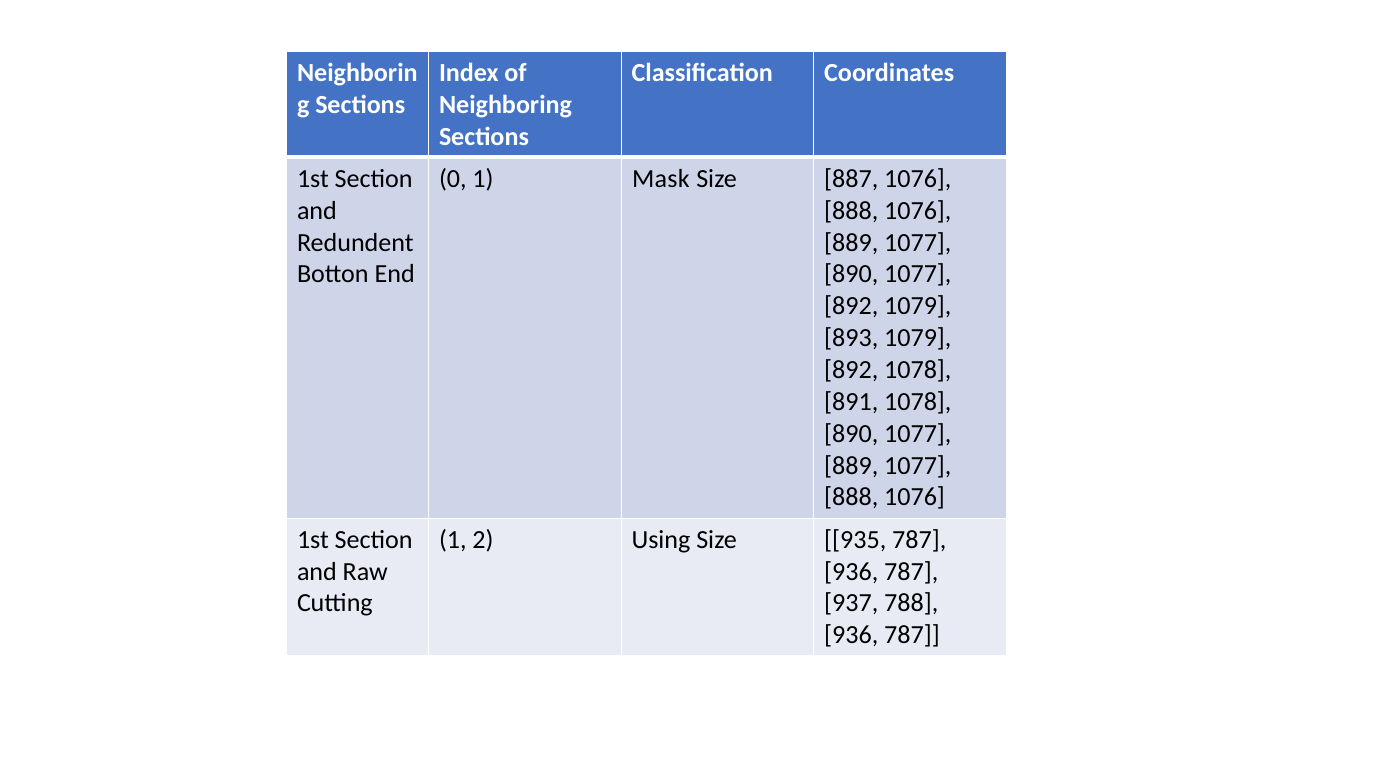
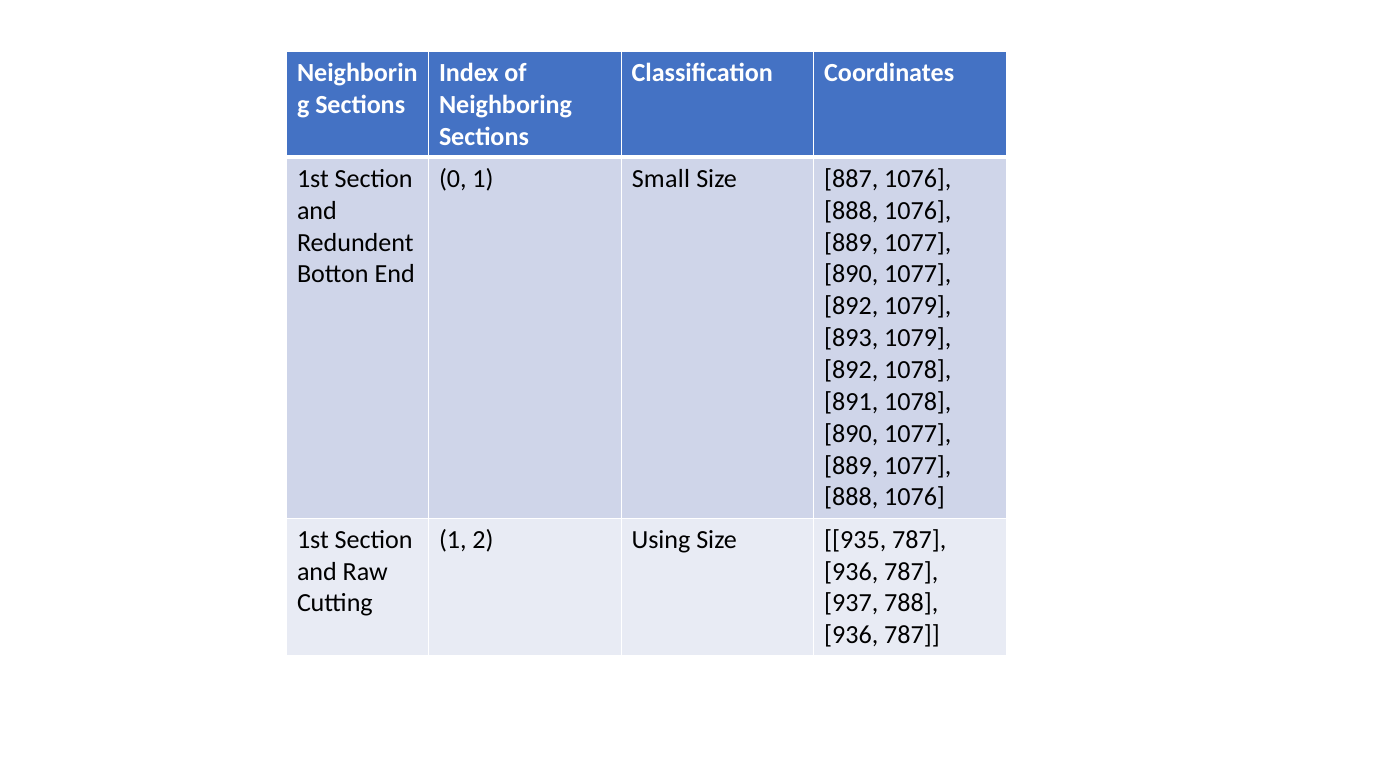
Mask: Mask -> Small
